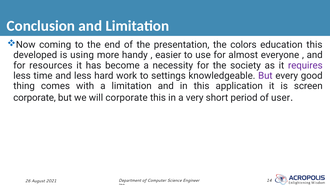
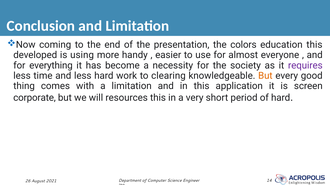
resources: resources -> everything
settings: settings -> clearing
But at (265, 76) colour: purple -> orange
will corporate: corporate -> resources
of user: user -> hard
